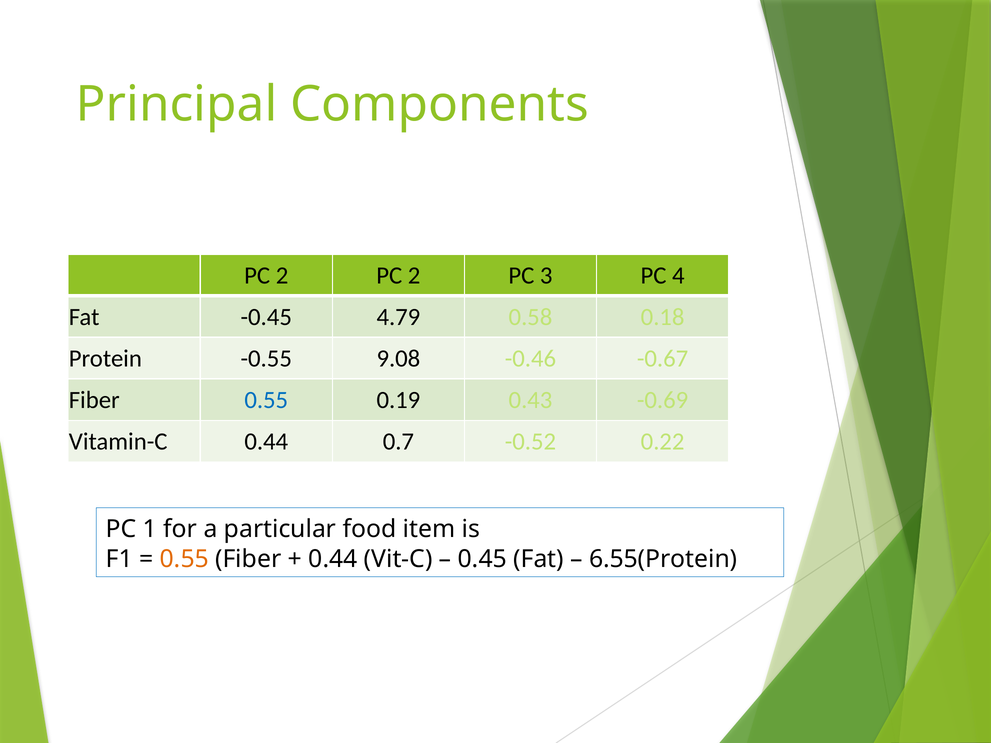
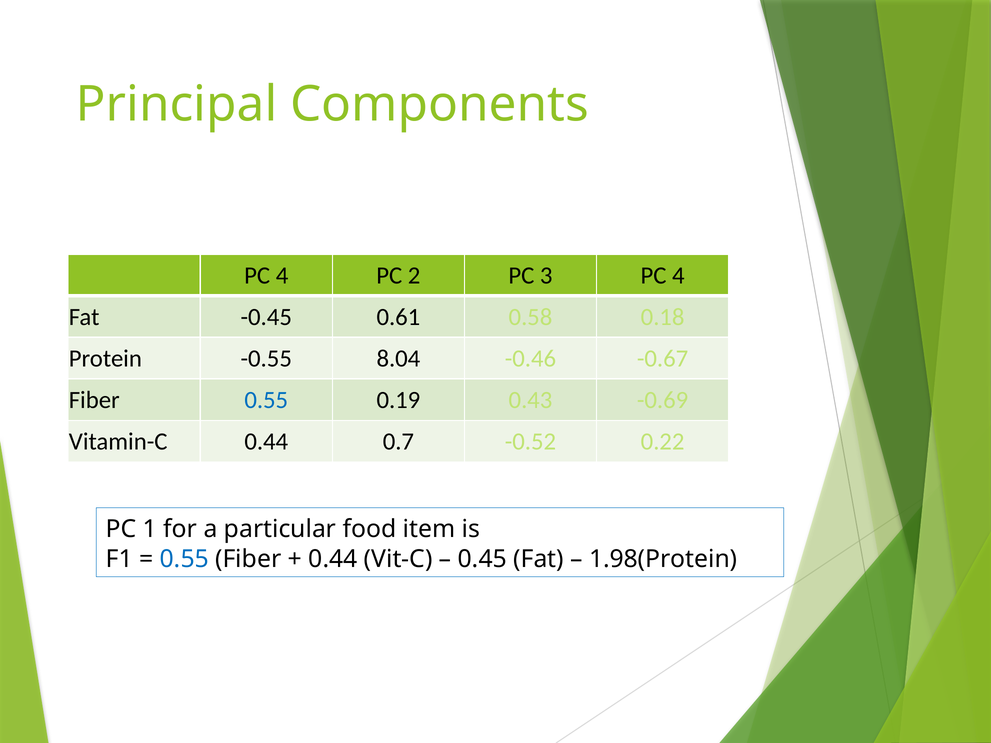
2 at (282, 276): 2 -> 4
4.79: 4.79 -> 0.61
9.08: 9.08 -> 8.04
0.55 at (184, 559) colour: orange -> blue
6.55(Protein: 6.55(Protein -> 1.98(Protein
